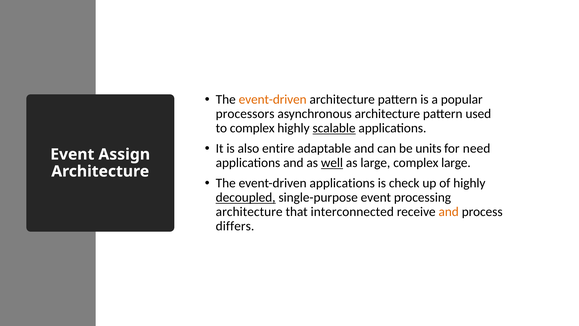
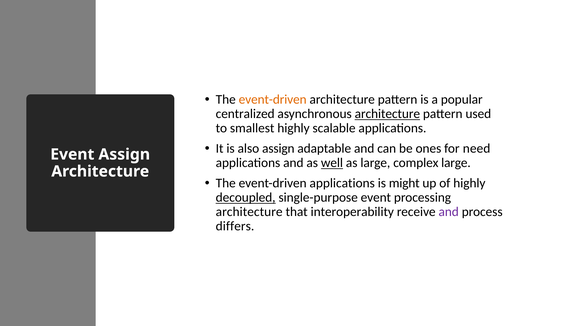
processors: processors -> centralized
architecture at (387, 114) underline: none -> present
to complex: complex -> smallest
scalable underline: present -> none
also entire: entire -> assign
units: units -> ones
check: check -> might
interconnected: interconnected -> interoperability
and at (449, 212) colour: orange -> purple
